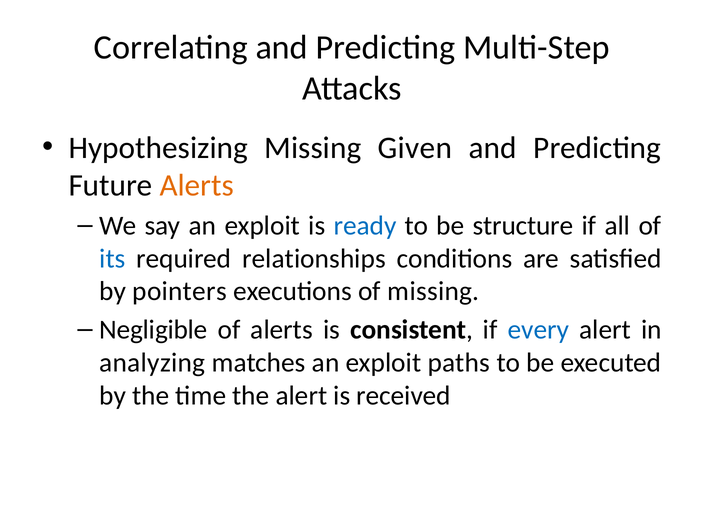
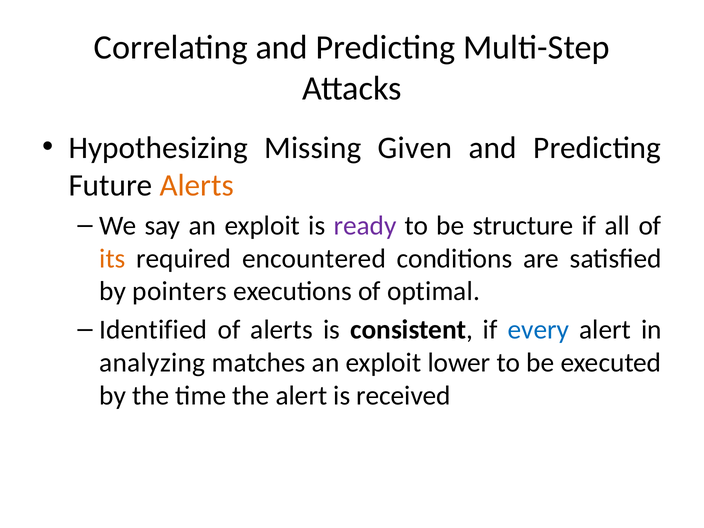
ready colour: blue -> purple
its colour: blue -> orange
relationships: relationships -> encountered
of missing: missing -> optimal
Negligible: Negligible -> Identified
paths: paths -> lower
